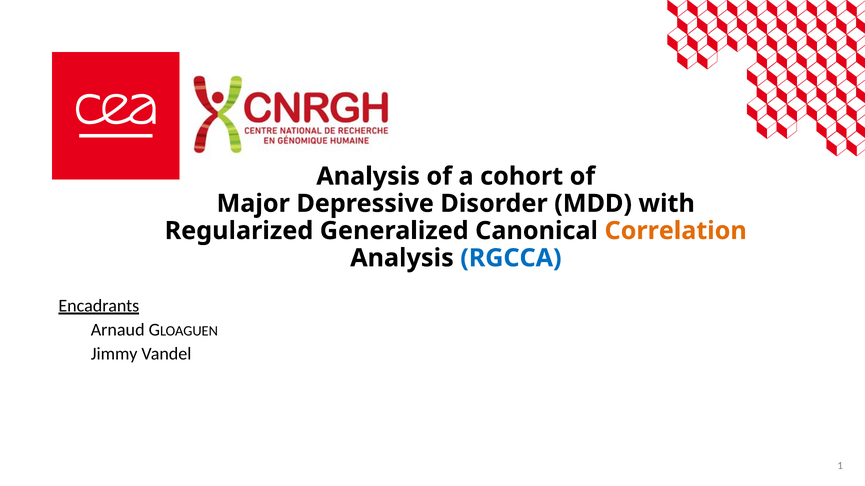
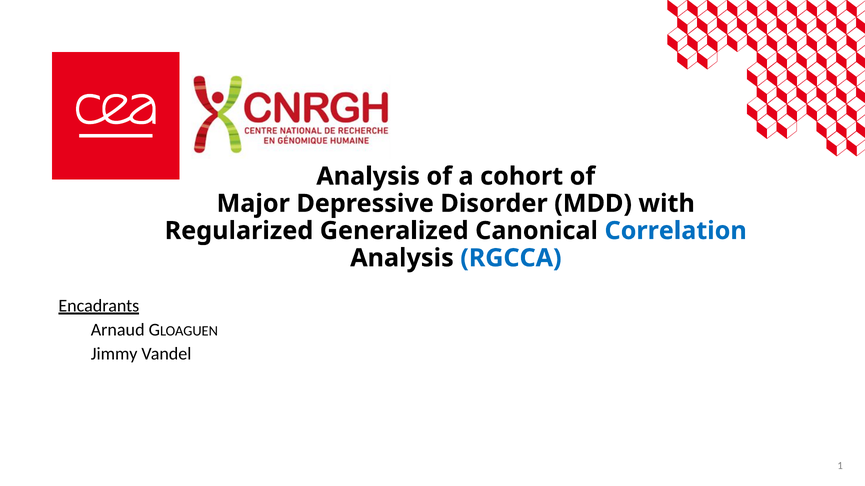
Correlation colour: orange -> blue
